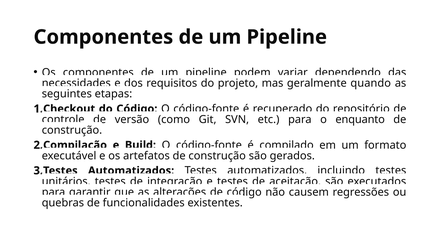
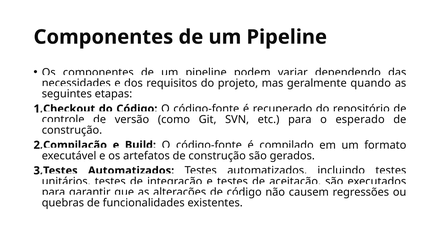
enquanto: enquanto -> esperado
